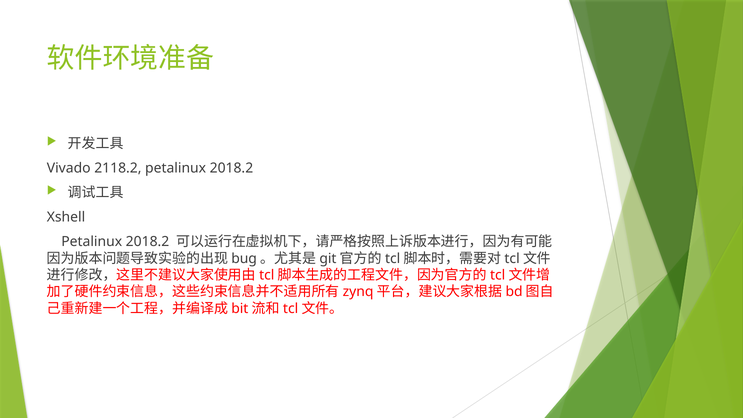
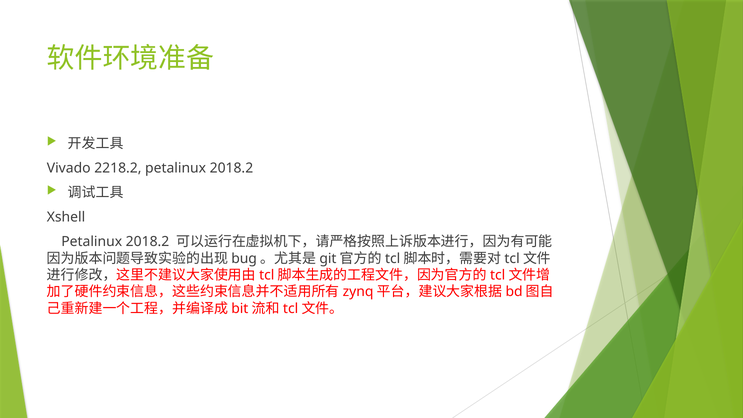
2118.2: 2118.2 -> 2218.2
